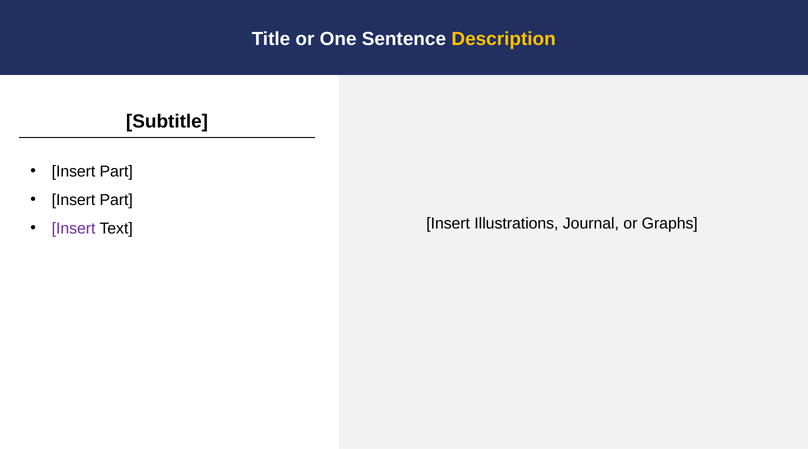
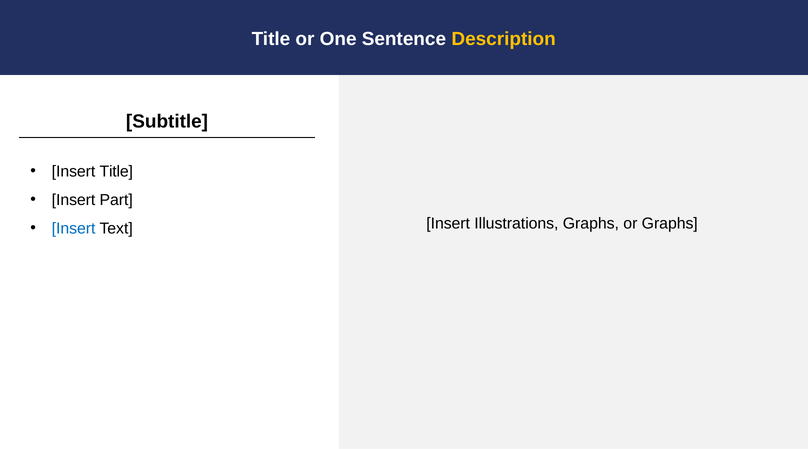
Part at (116, 171): Part -> Title
Insert at (74, 229) colour: purple -> blue
Illustrations Journal: Journal -> Graphs
